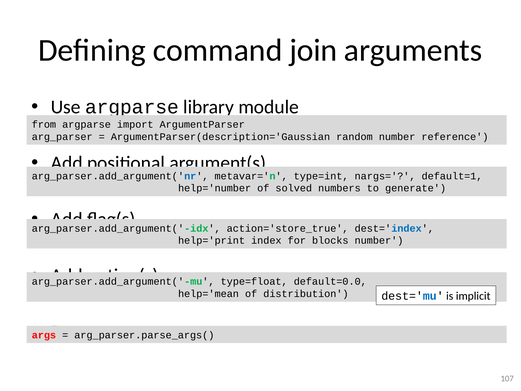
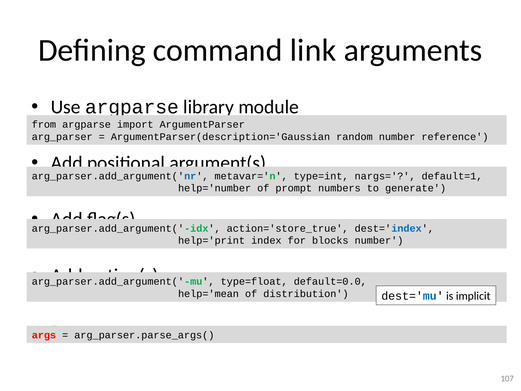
join: join -> link
solved: solved -> prompt
